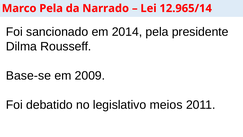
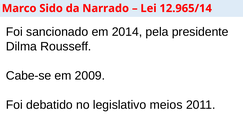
Marco Pela: Pela -> Sido
Base-se: Base-se -> Cabe-se
